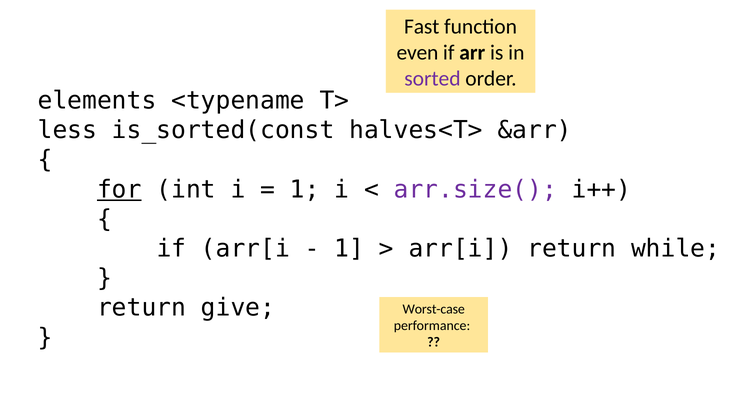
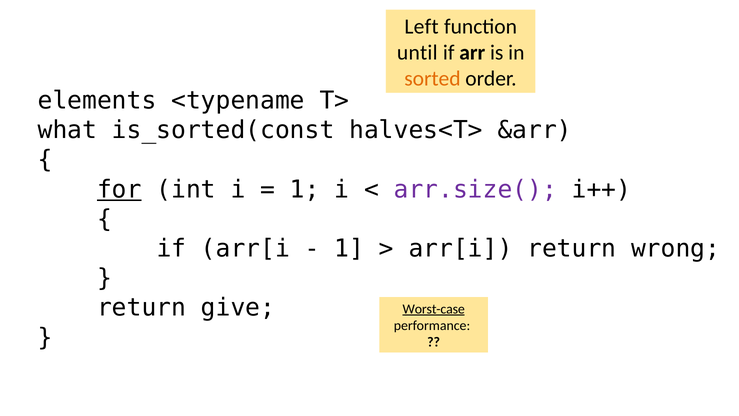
Fast: Fast -> Left
even: even -> until
sorted colour: purple -> orange
less: less -> what
while: while -> wrong
Worst-case underline: none -> present
